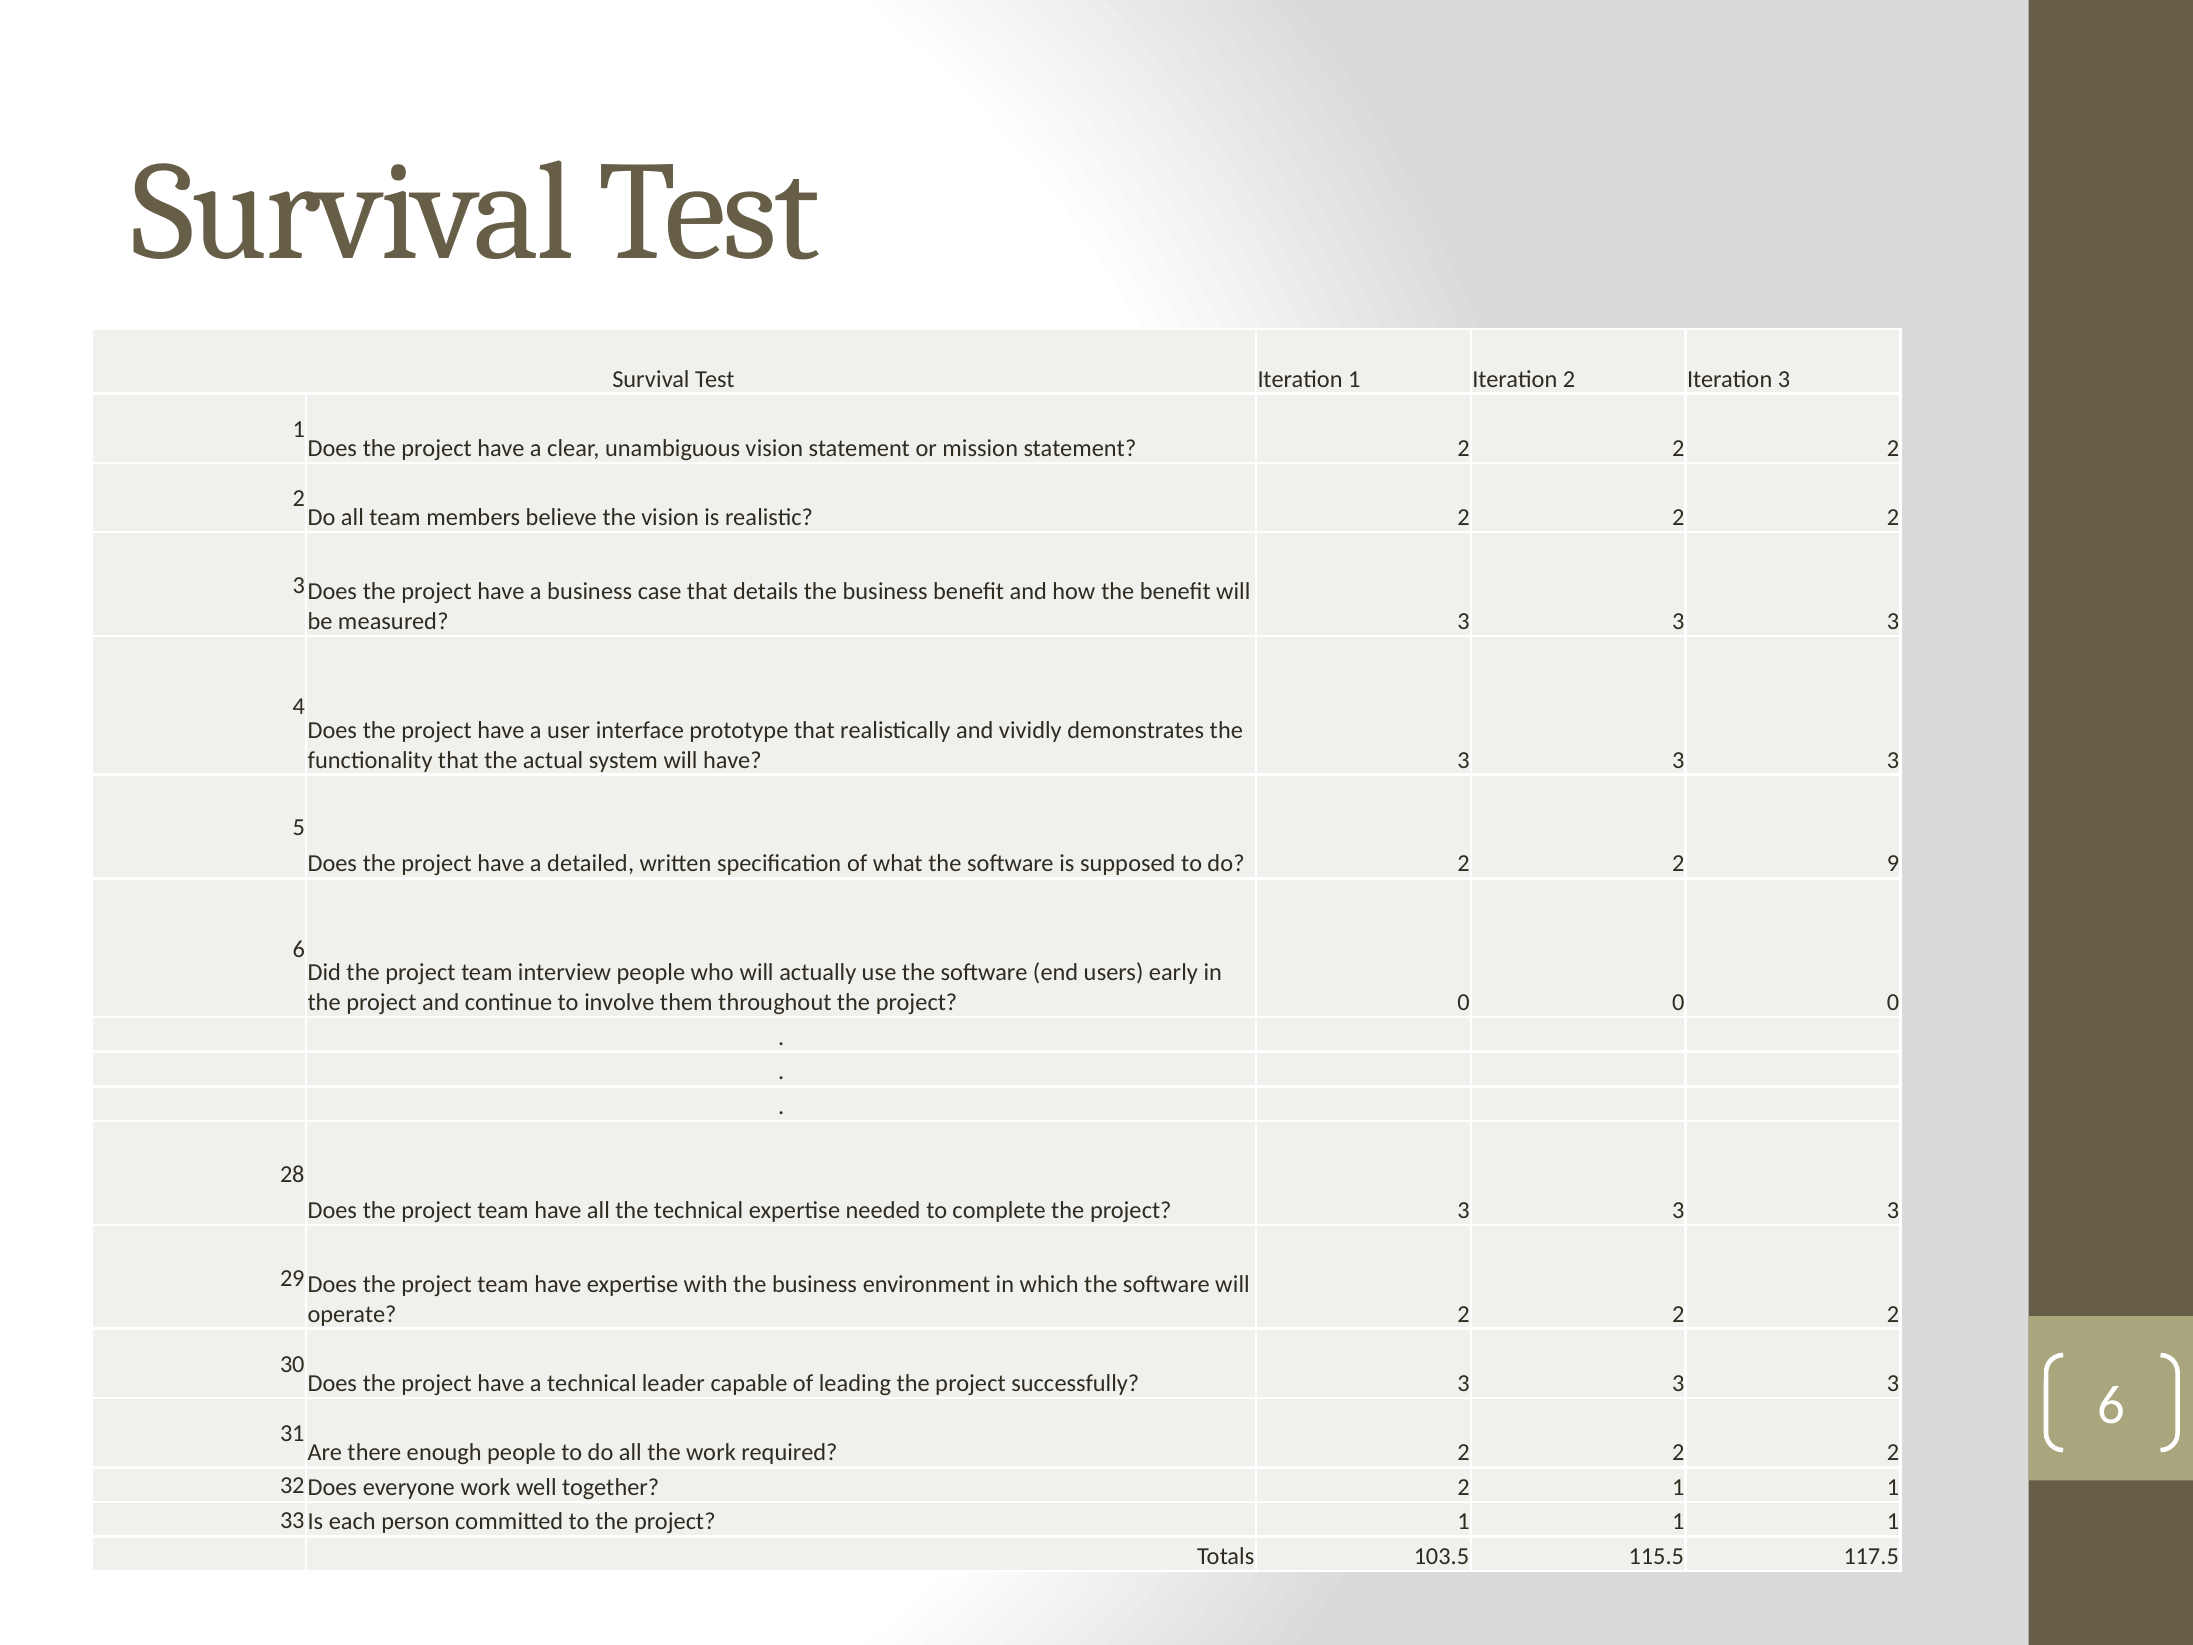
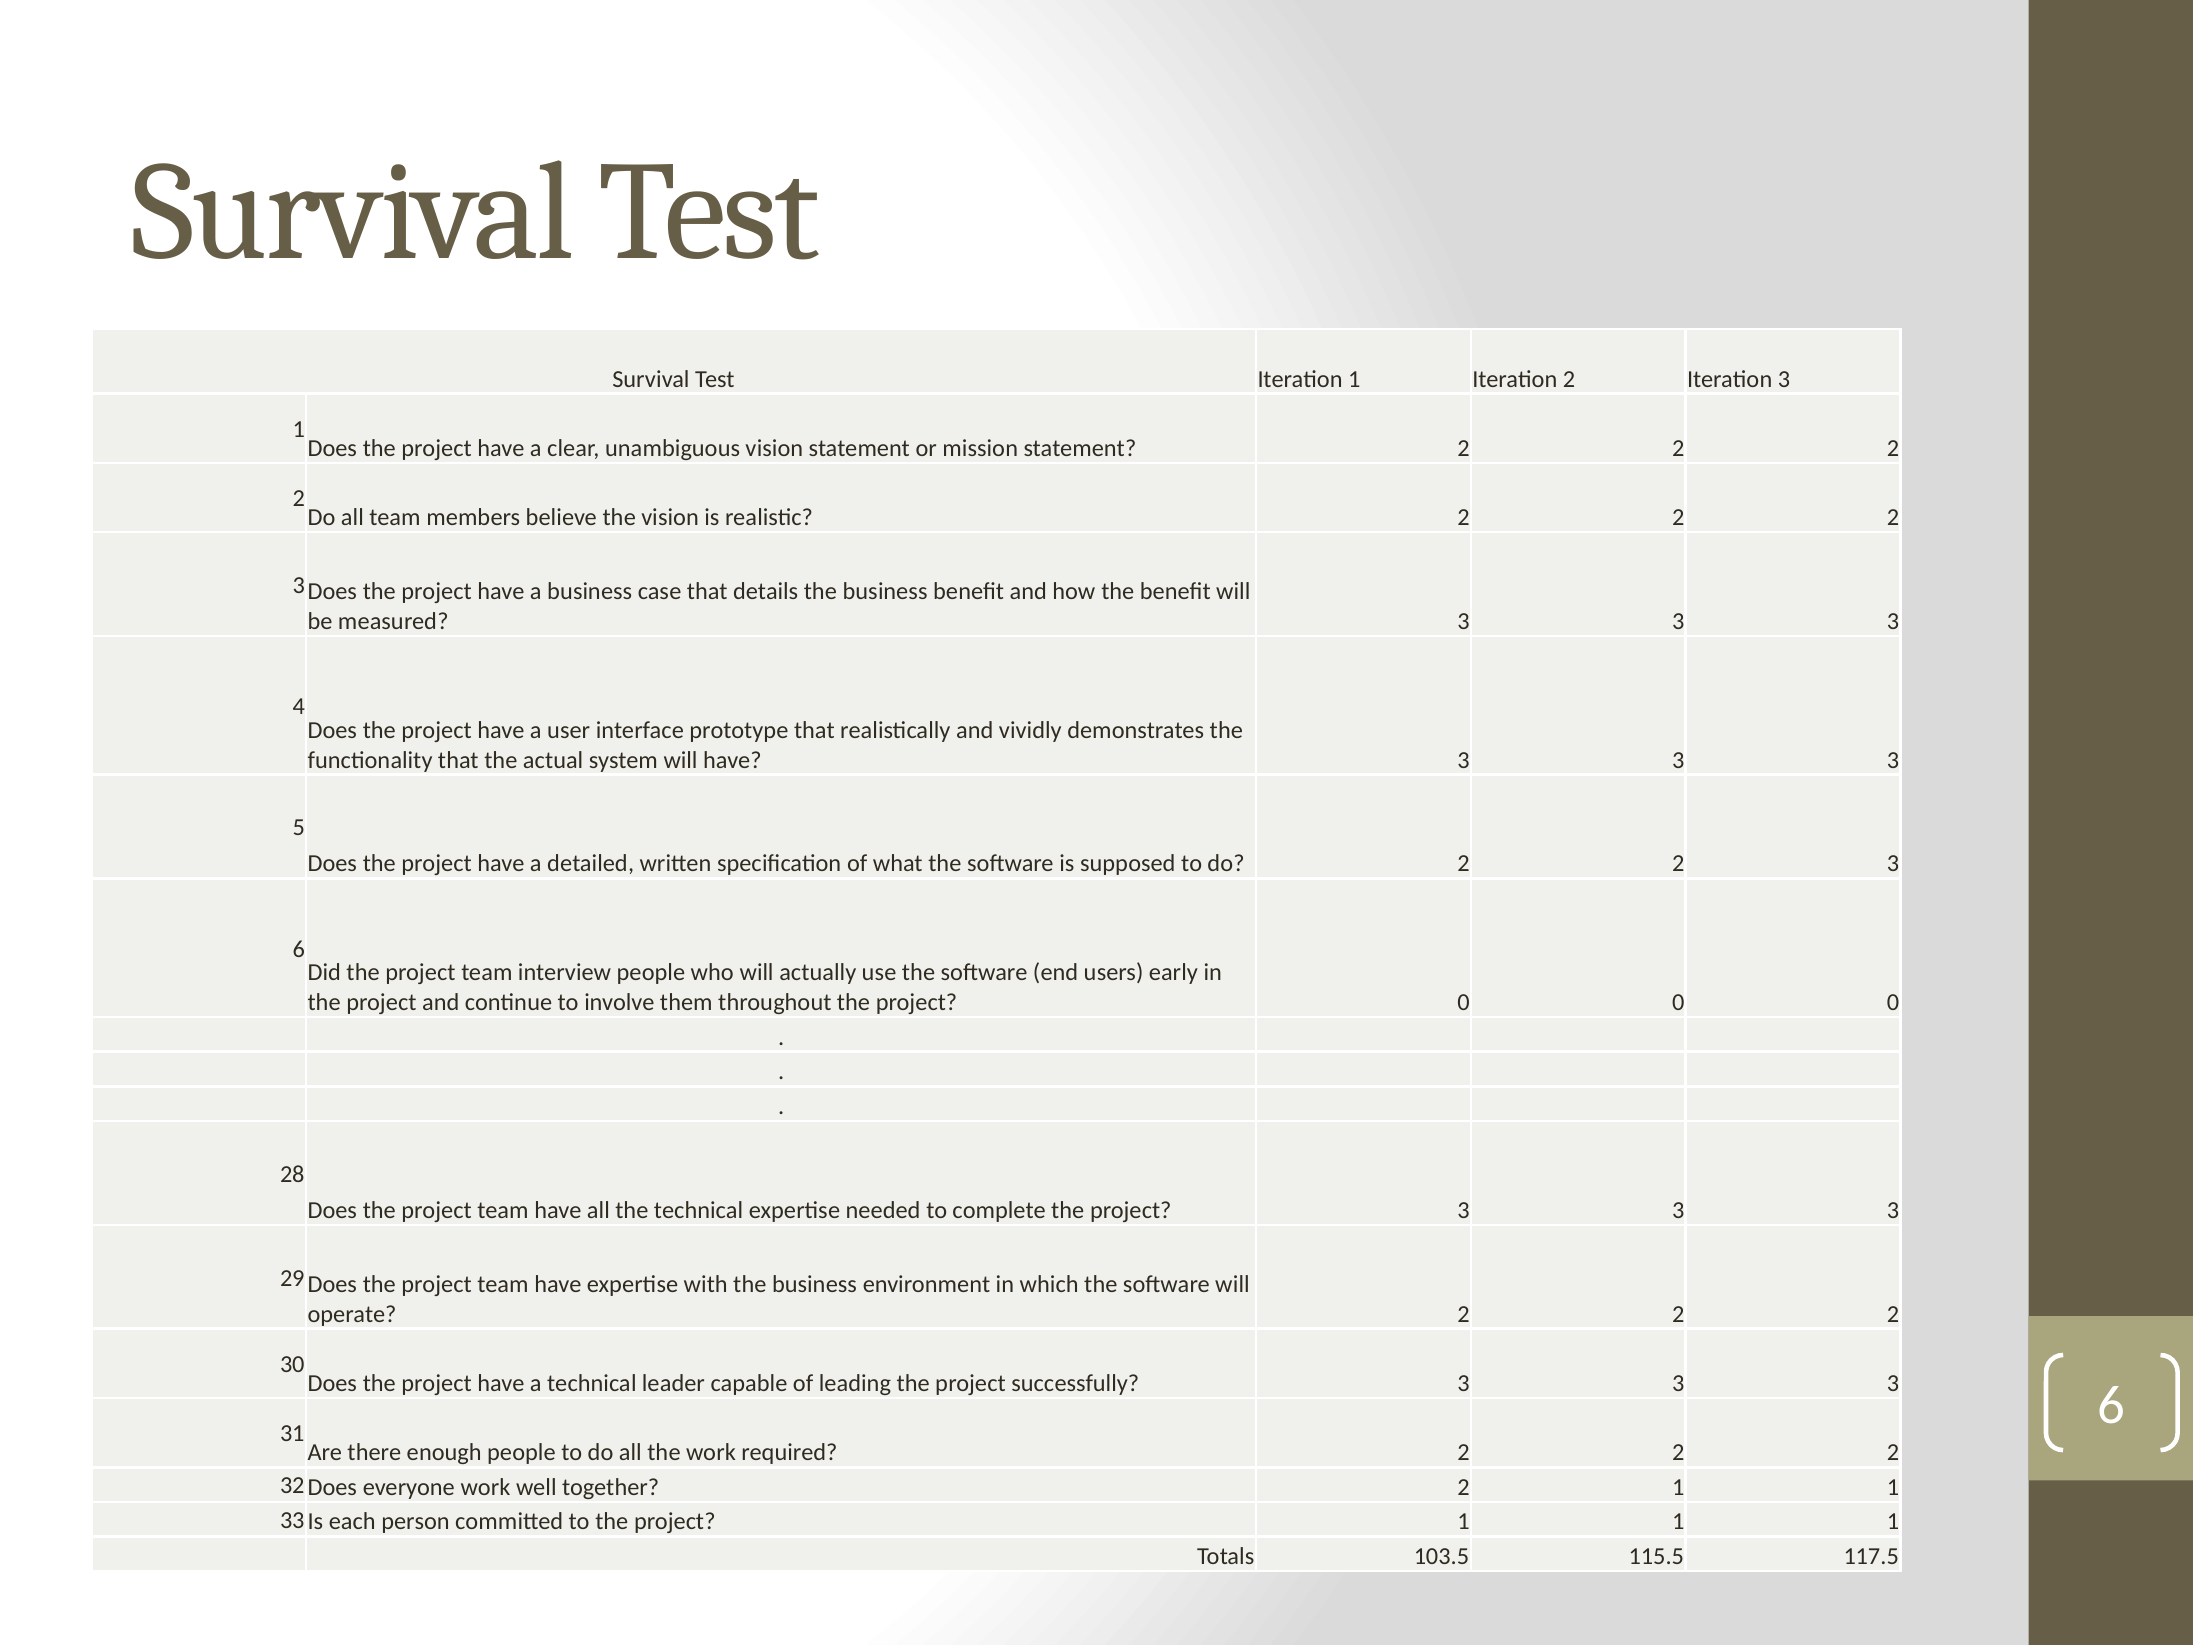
do 2 2 9: 9 -> 3
